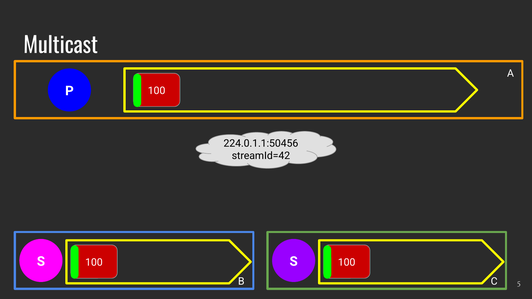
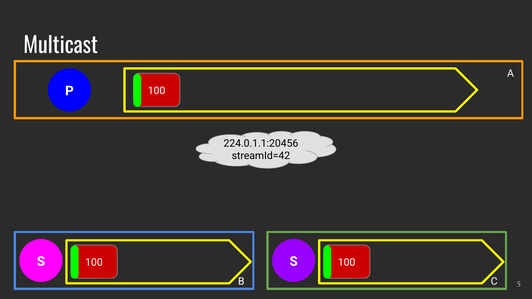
224.0.1.1:50456: 224.0.1.1:50456 -> 224.0.1.1:20456
